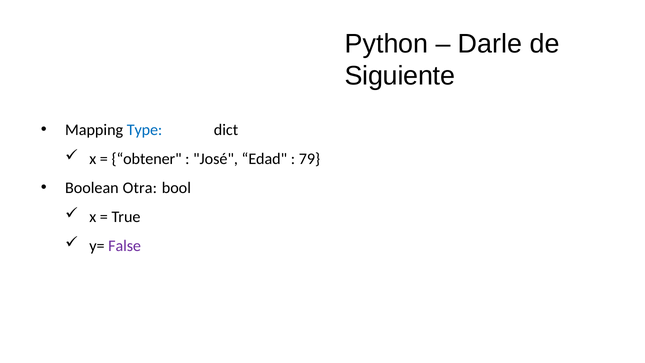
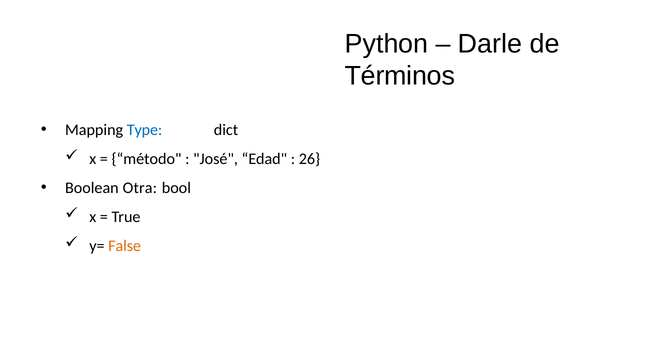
Siguiente: Siguiente -> Términos
obtener: obtener -> método
79: 79 -> 26
False colour: purple -> orange
